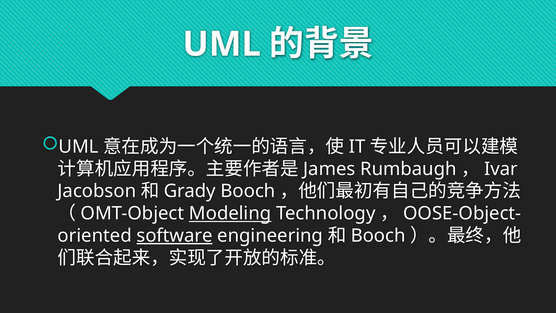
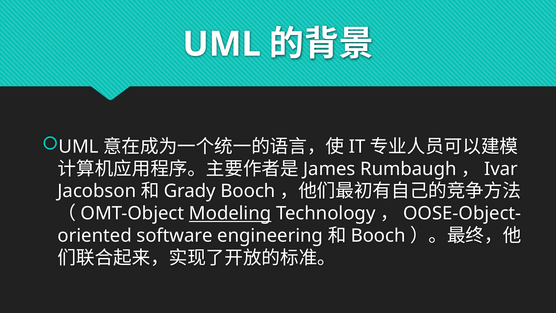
software underline: present -> none
